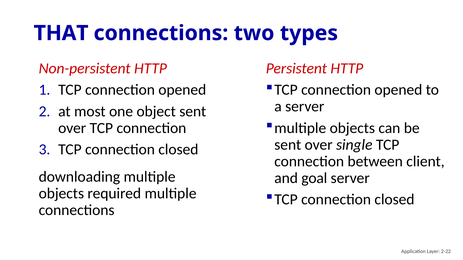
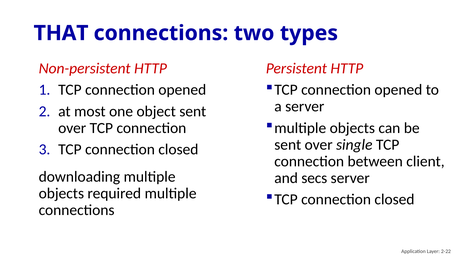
goal: goal -> secs
